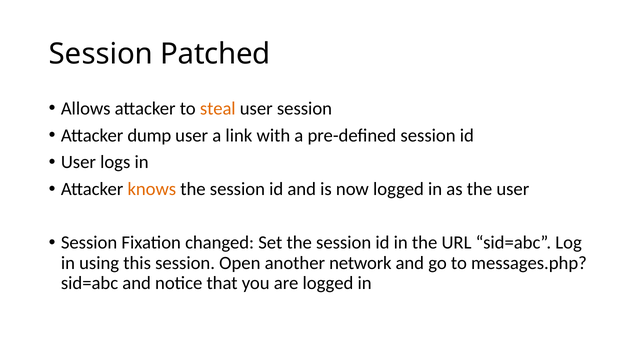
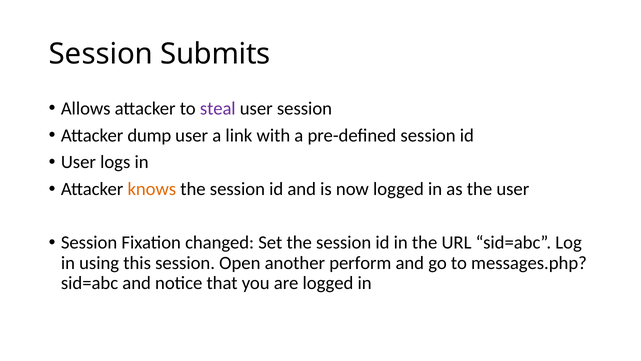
Patched: Patched -> Submits
steal colour: orange -> purple
network: network -> perform
